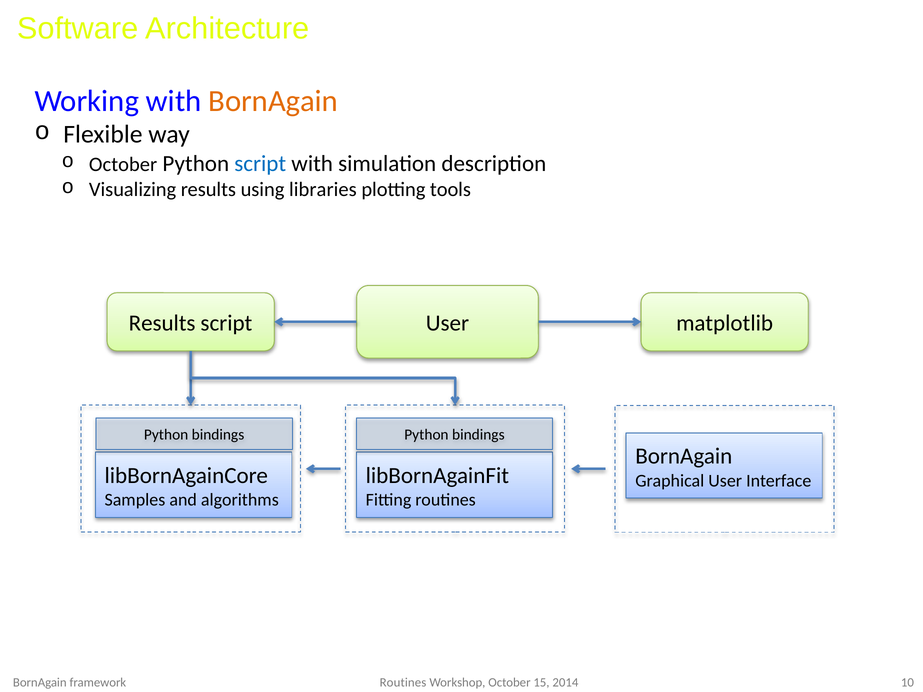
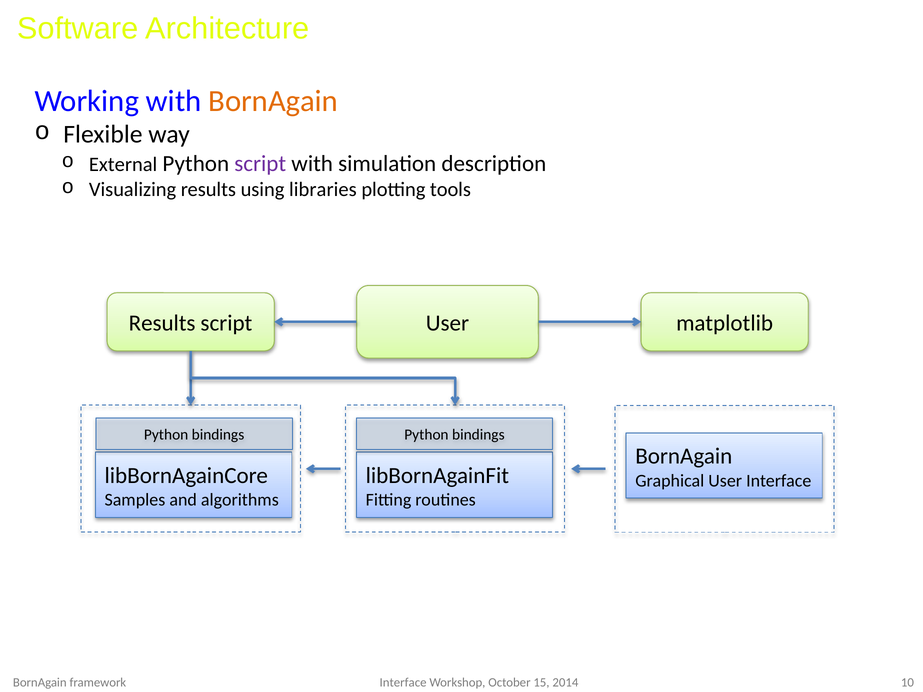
October at (123, 164): October -> External
script at (260, 164) colour: blue -> purple
framework Routines: Routines -> Interface
